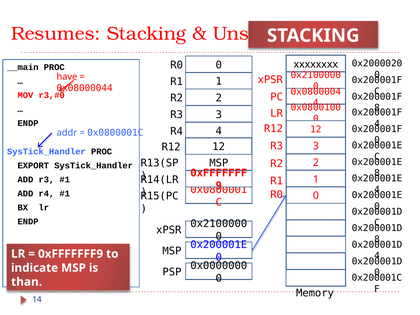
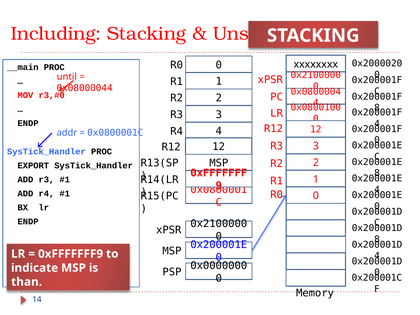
Resumes: Resumes -> Including
have: have -> until
